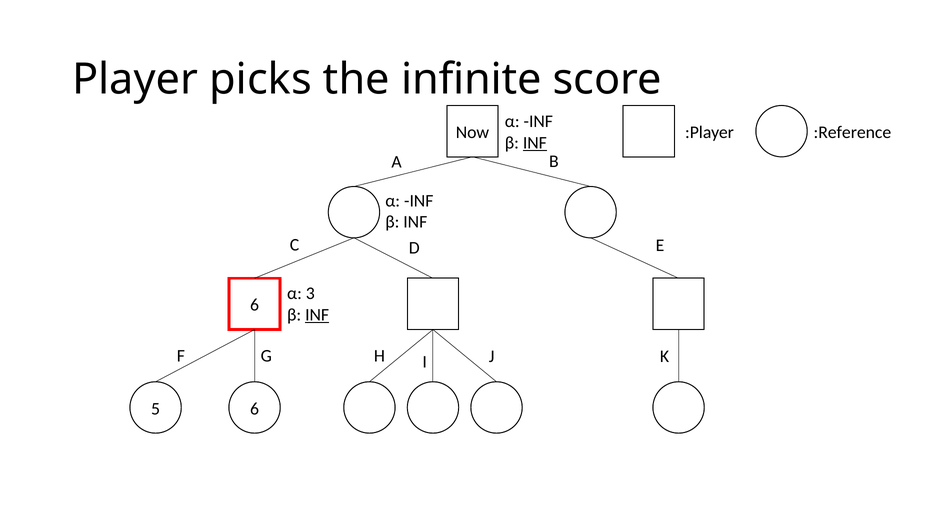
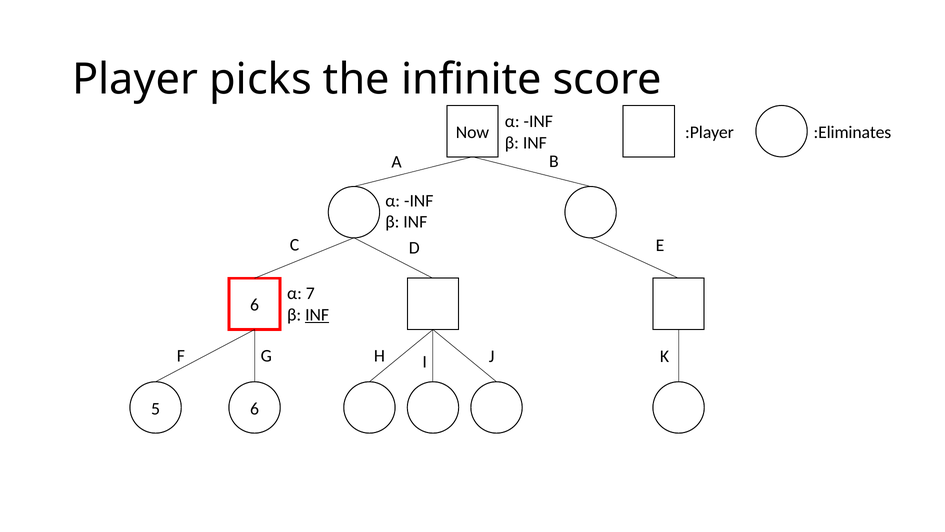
:Reference: :Reference -> :Eliminates
INF at (535, 143) underline: present -> none
3: 3 -> 7
